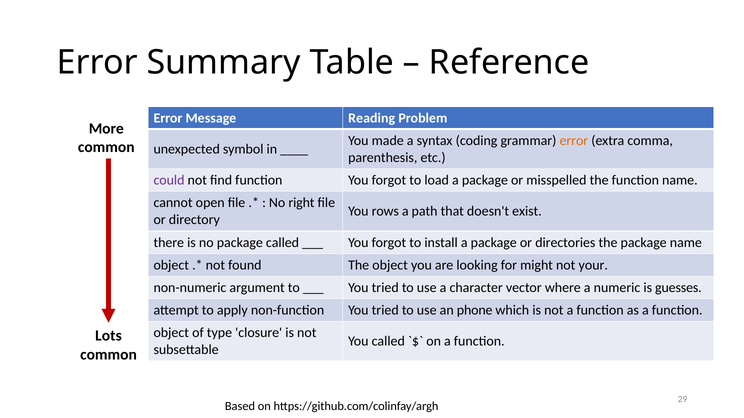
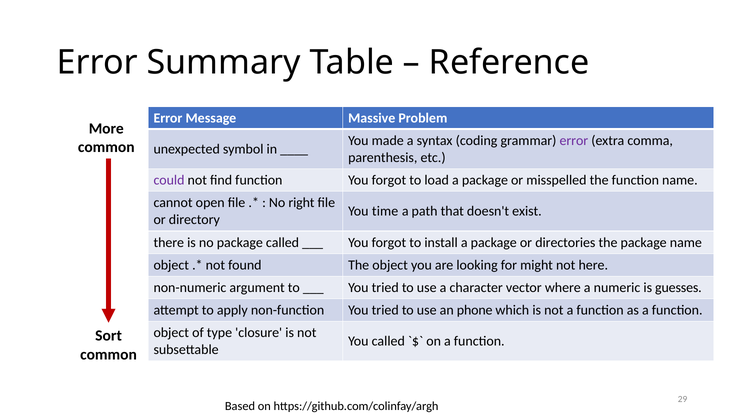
Reading: Reading -> Massive
error at (574, 141) colour: orange -> purple
rows: rows -> time
your: your -> here
Lots: Lots -> Sort
